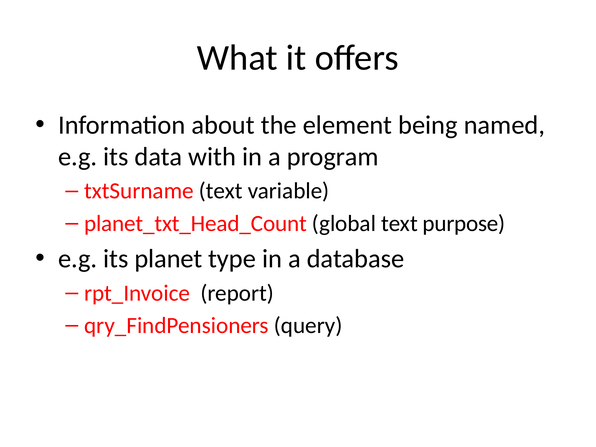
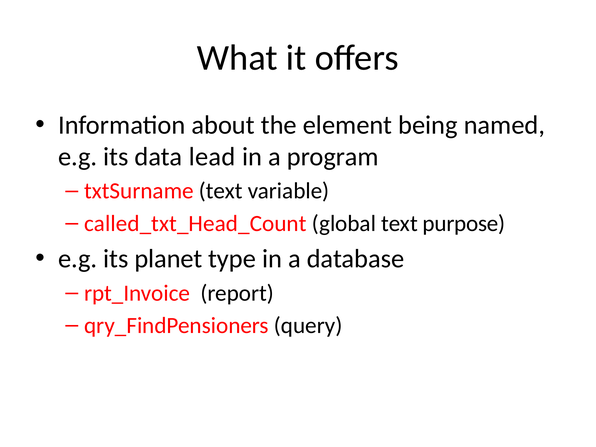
with: with -> lead
planet_txt_Head_Count: planet_txt_Head_Count -> called_txt_Head_Count
